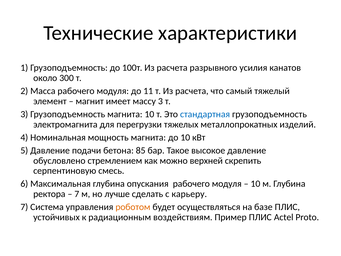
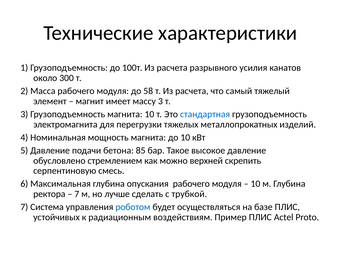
11: 11 -> 58
карьеру: карьеру -> трубкой
роботом colour: orange -> blue
